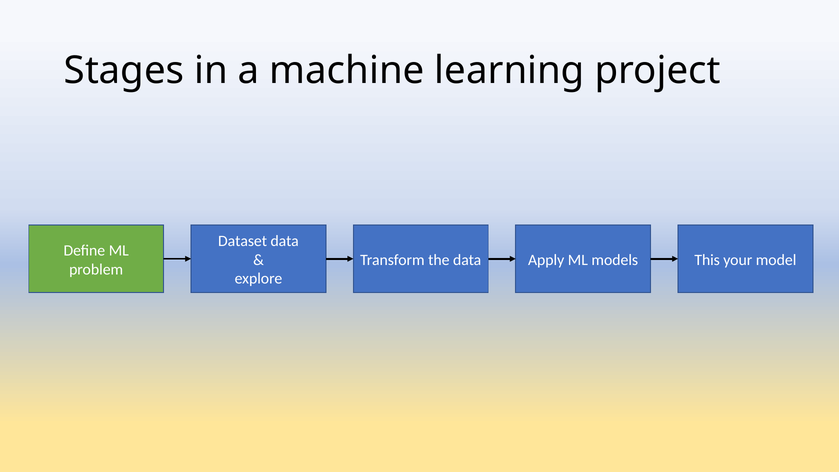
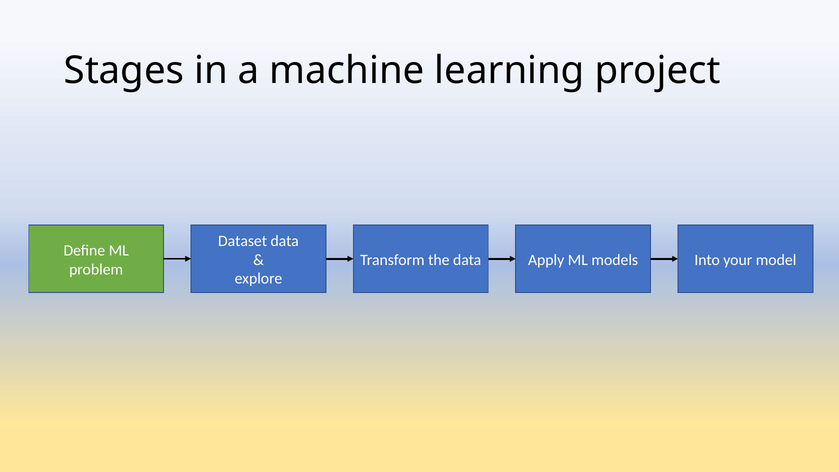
This: This -> Into
